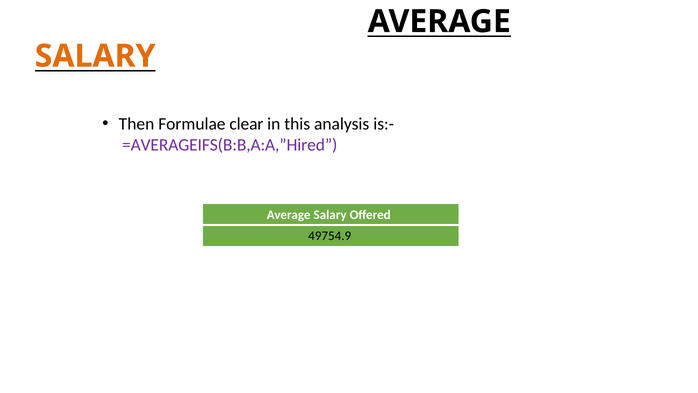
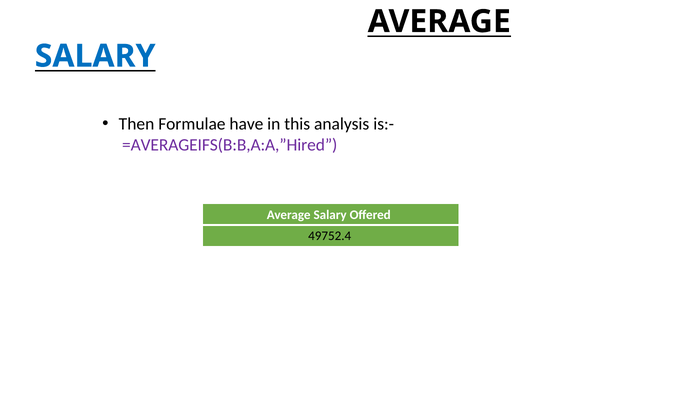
SALARY at (95, 56) colour: orange -> blue
clear: clear -> have
49754.9: 49754.9 -> 49752.4
